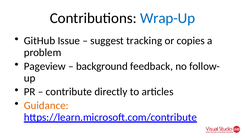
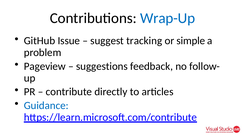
copies: copies -> simple
background: background -> suggestions
Guidance colour: orange -> blue
